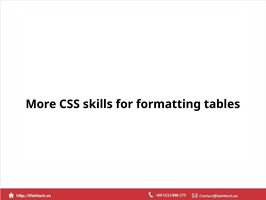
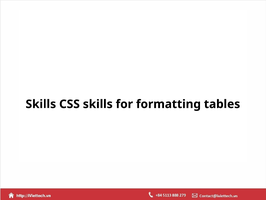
More at (41, 104): More -> Skills
